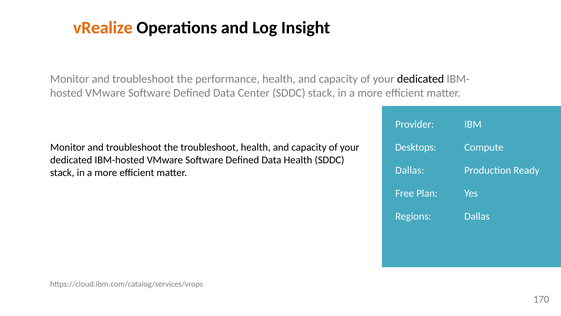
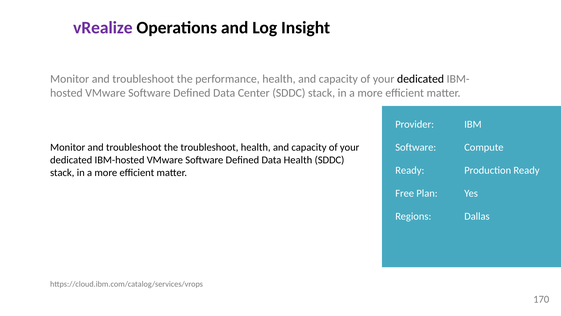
vRealize colour: orange -> purple
Desktops at (416, 147): Desktops -> Software
Dallas at (410, 170): Dallas -> Ready
